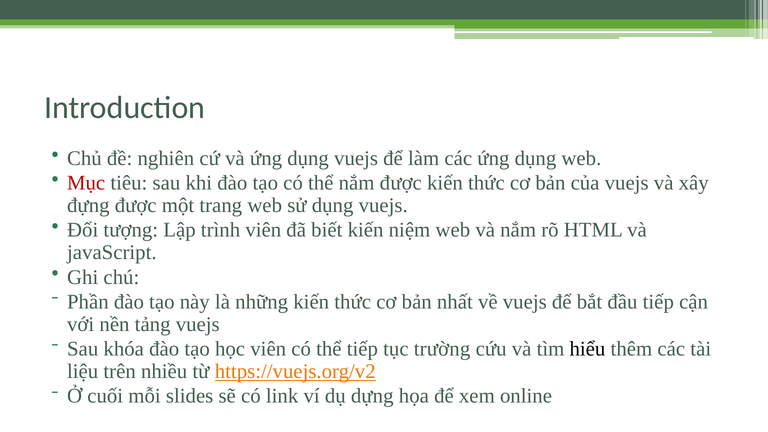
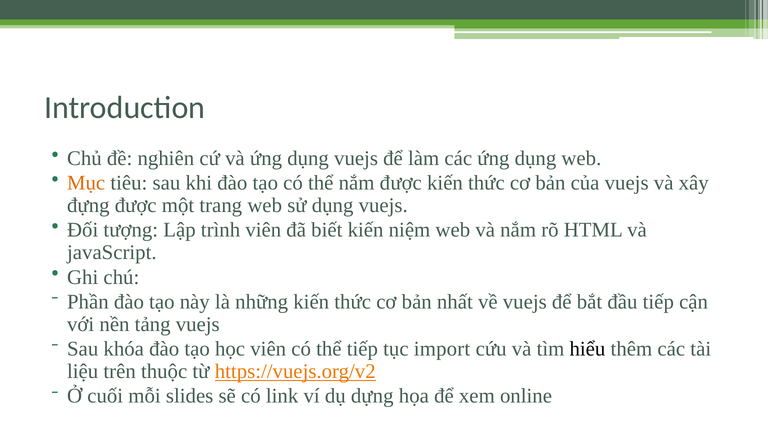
Mục colour: red -> orange
trường: trường -> import
nhiều: nhiều -> thuộc
